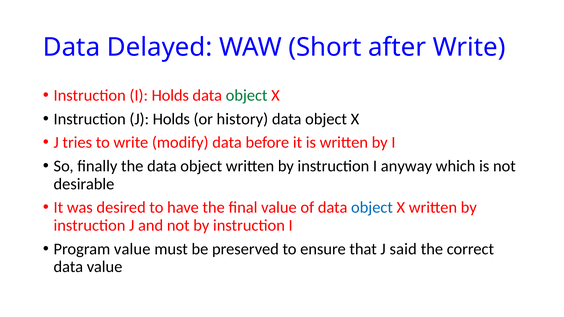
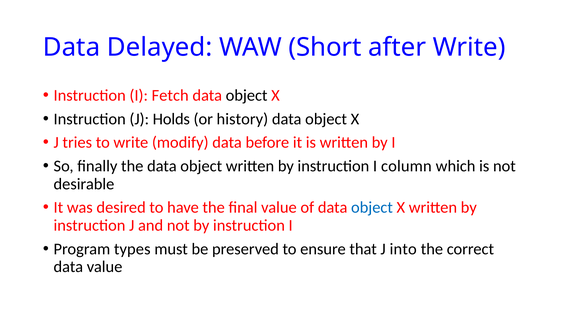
I Holds: Holds -> Fetch
object at (247, 95) colour: green -> black
anyway: anyway -> column
Program value: value -> types
said: said -> into
